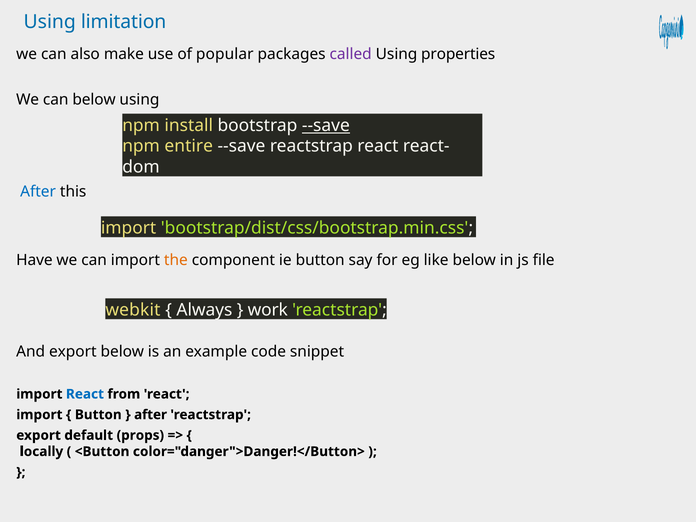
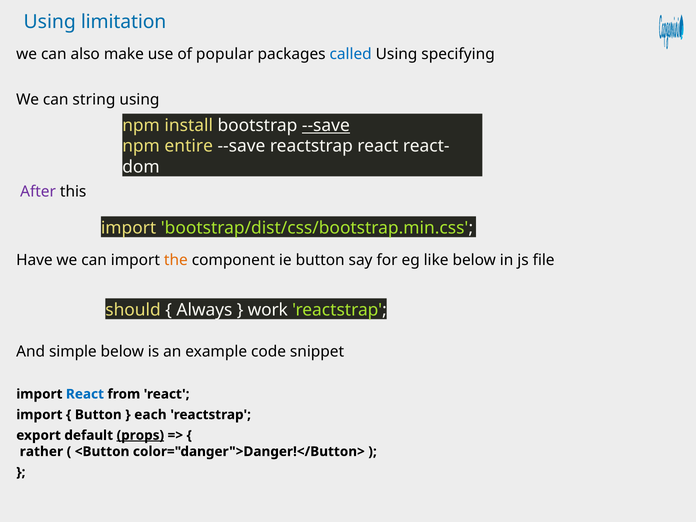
called colour: purple -> blue
properties: properties -> specifying
can below: below -> string
After at (38, 192) colour: blue -> purple
webkit: webkit -> should
And export: export -> simple
after at (151, 415): after -> each
props underline: none -> present
locally: locally -> rather
